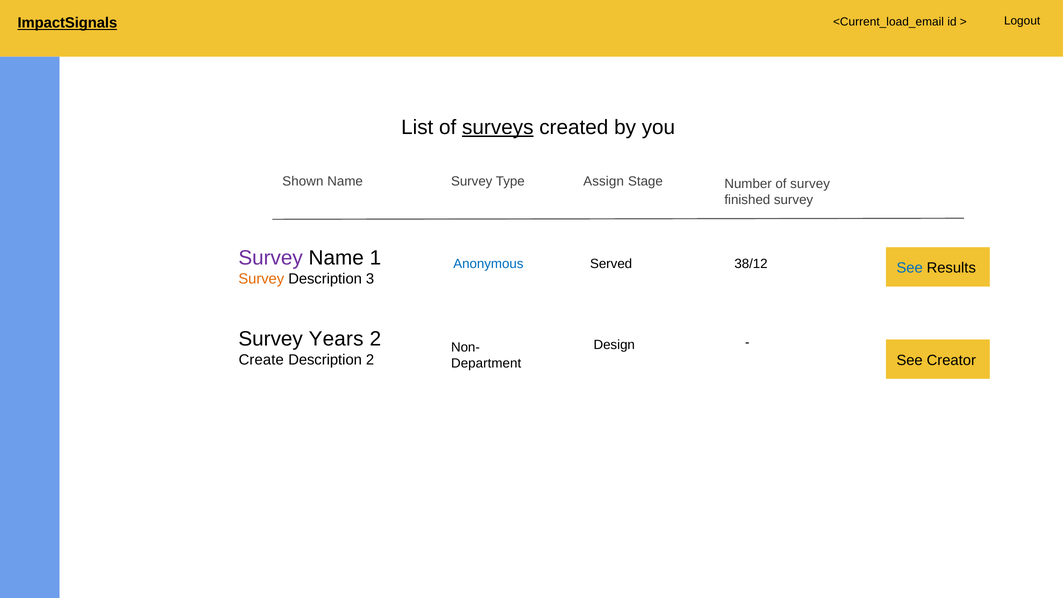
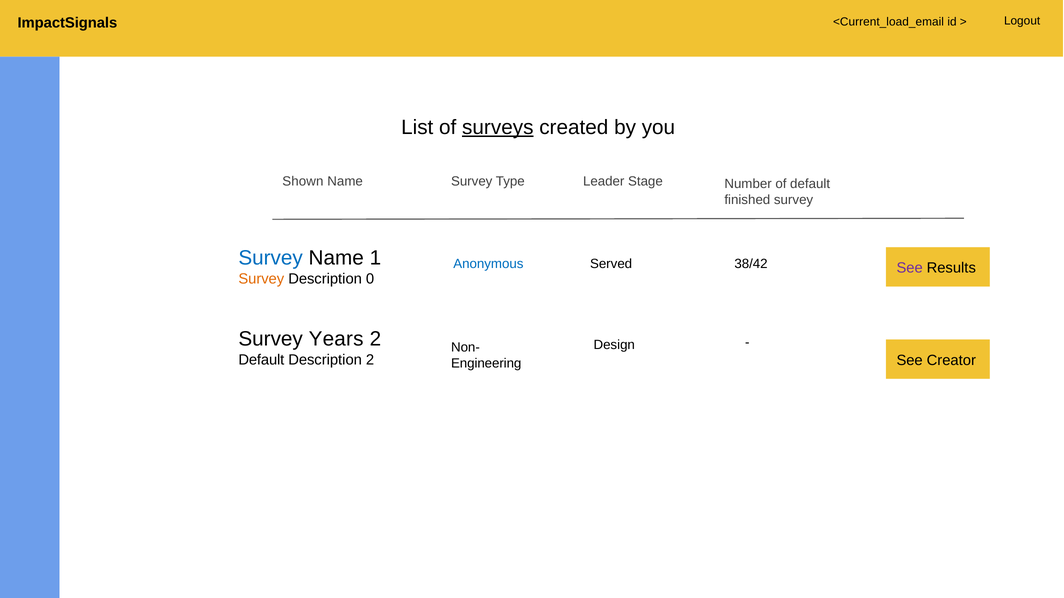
ImpactSignals underline: present -> none
Assign: Assign -> Leader
of survey: survey -> default
Survey at (271, 258) colour: purple -> blue
38/12: 38/12 -> 38/42
See at (910, 268) colour: blue -> purple
3: 3 -> 0
Create at (261, 360): Create -> Default
Department: Department -> Engineering
